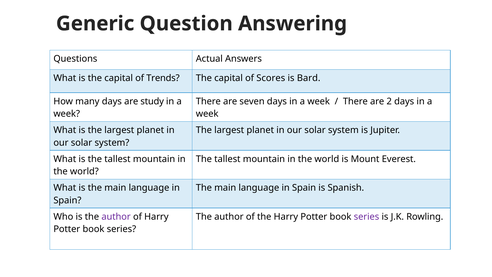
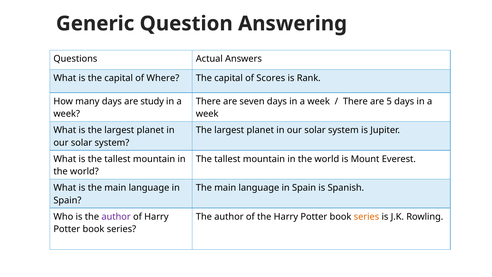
Trends: Trends -> Where
Bard: Bard -> Rank
2: 2 -> 5
series at (366, 216) colour: purple -> orange
